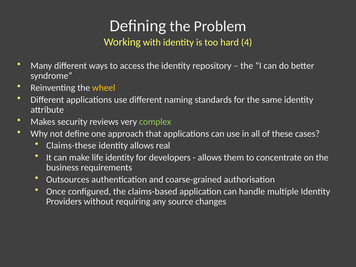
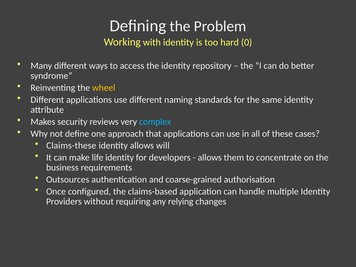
4: 4 -> 0
complex colour: light green -> light blue
real: real -> will
source: source -> relying
